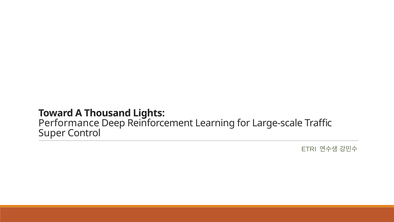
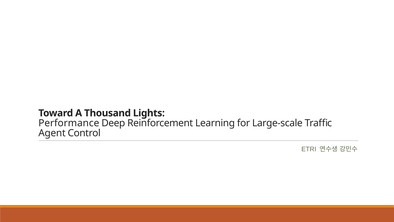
Super: Super -> Agent
